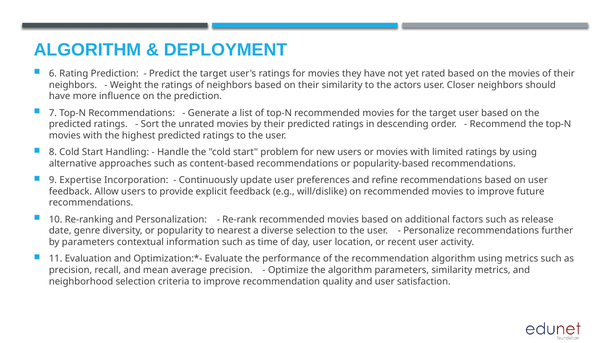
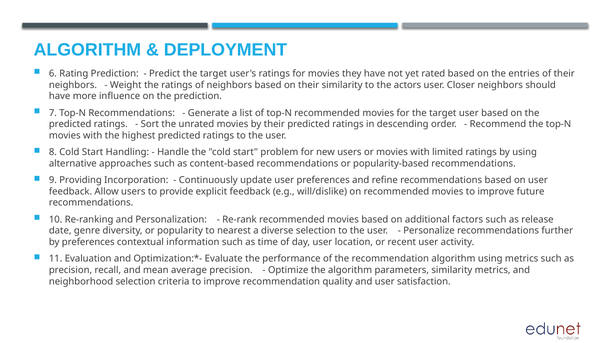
the movies: movies -> entries
Expertise: Expertise -> Providing
by parameters: parameters -> preferences
